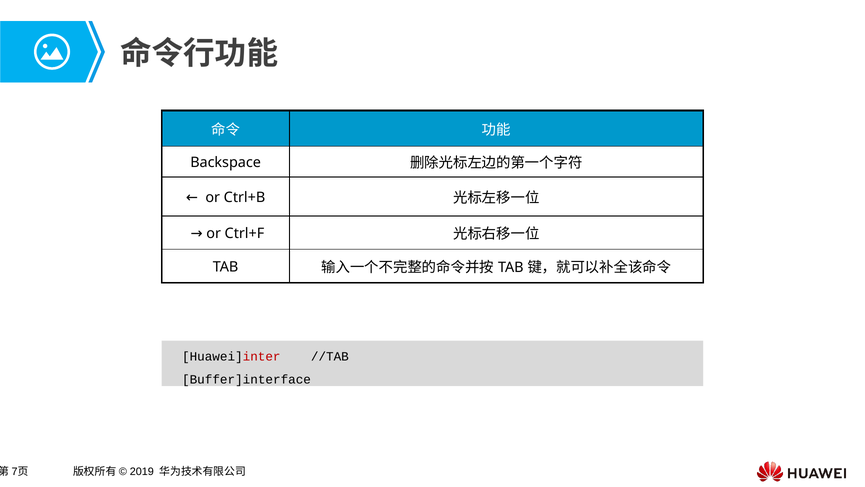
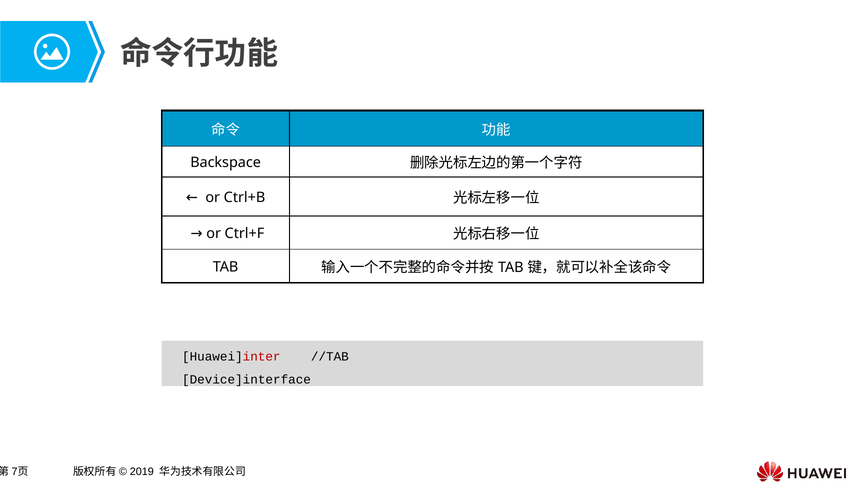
Buffer]interface: Buffer]interface -> Device]interface
